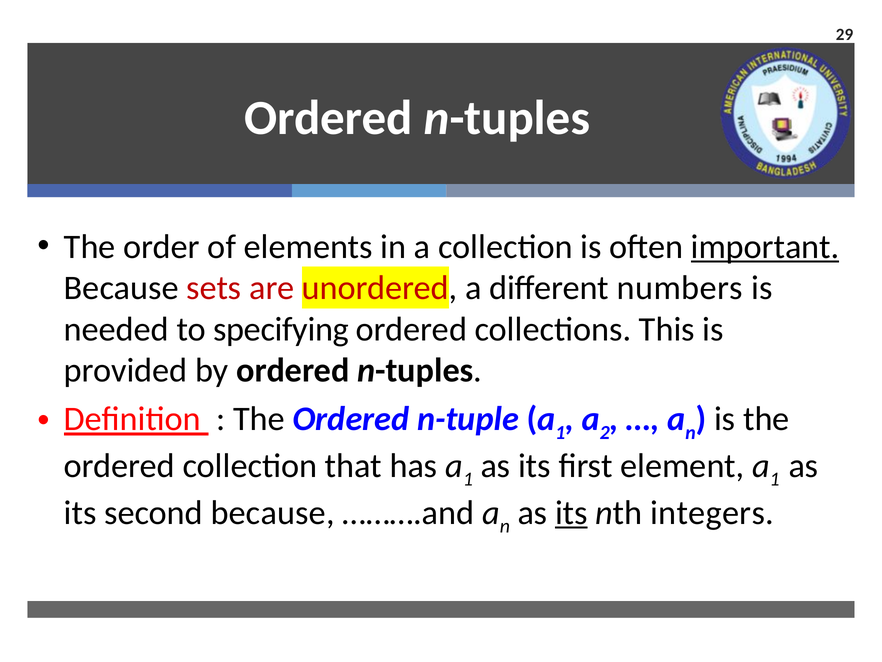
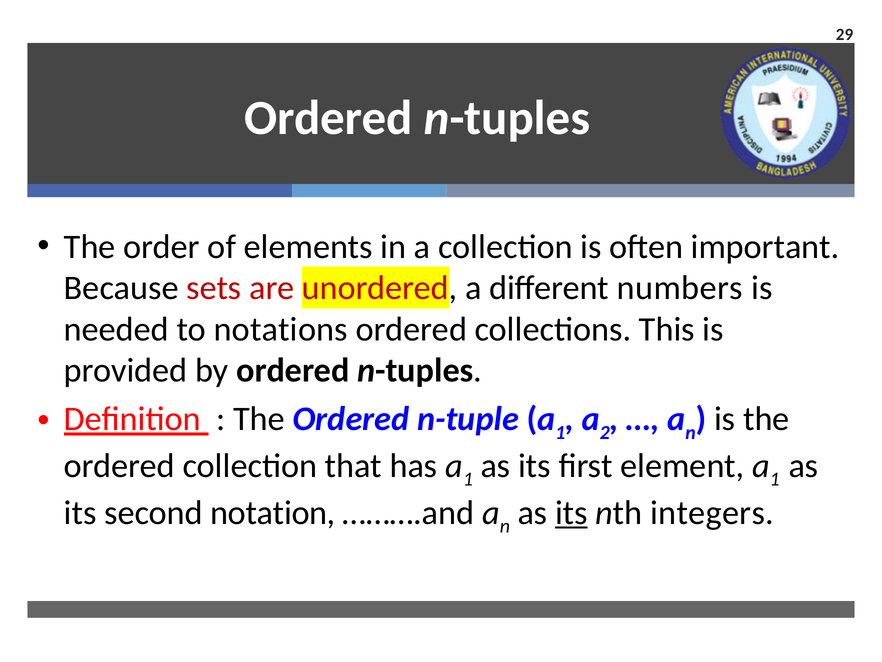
important underline: present -> none
specifying: specifying -> notations
second because: because -> notation
